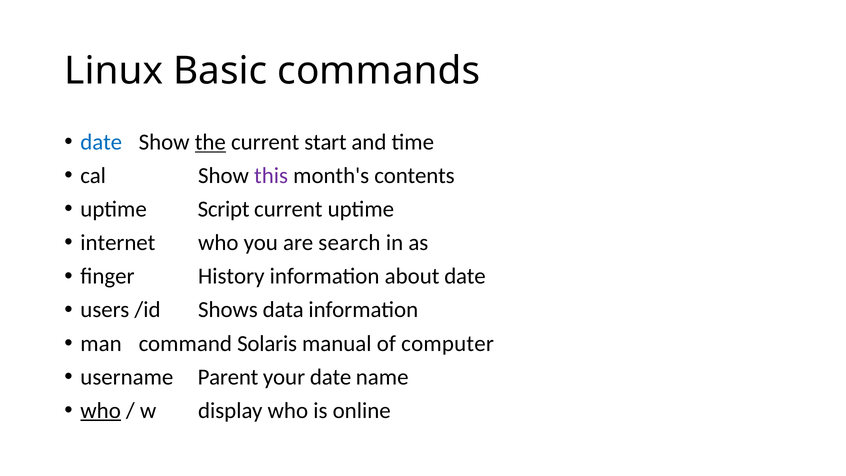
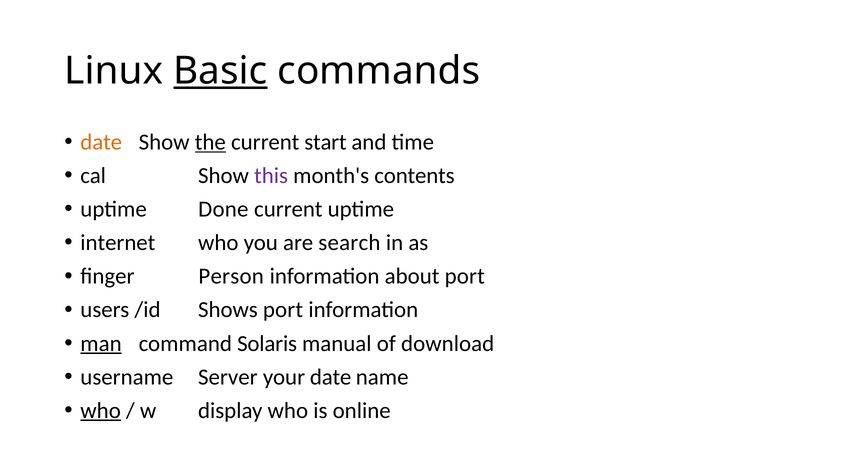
Basic underline: none -> present
date at (101, 142) colour: blue -> orange
Script: Script -> Done
History: History -> Person
about date: date -> port
Shows data: data -> port
man underline: none -> present
computer: computer -> download
Parent: Parent -> Server
